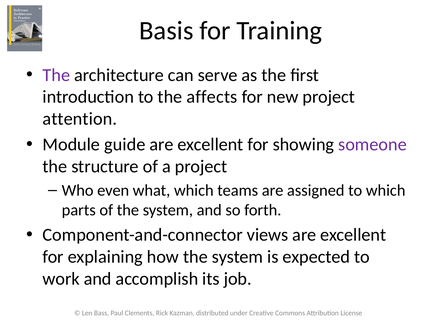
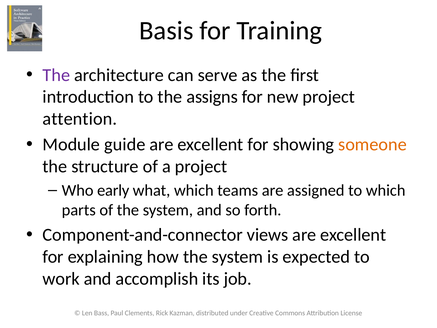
affects: affects -> assigns
someone colour: purple -> orange
even: even -> early
